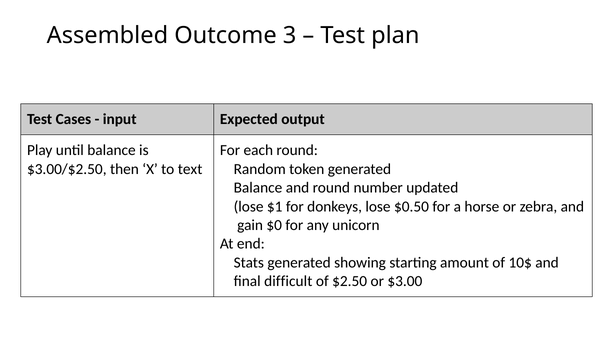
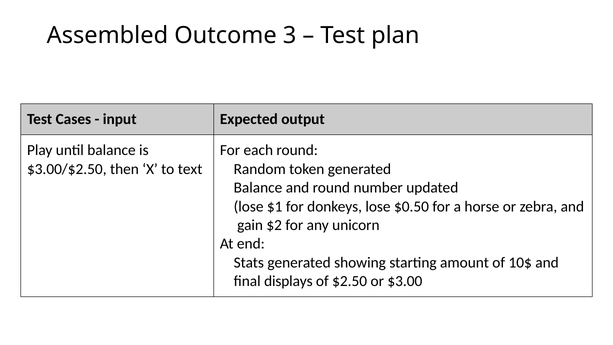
$0: $0 -> $2
difficult: difficult -> displays
